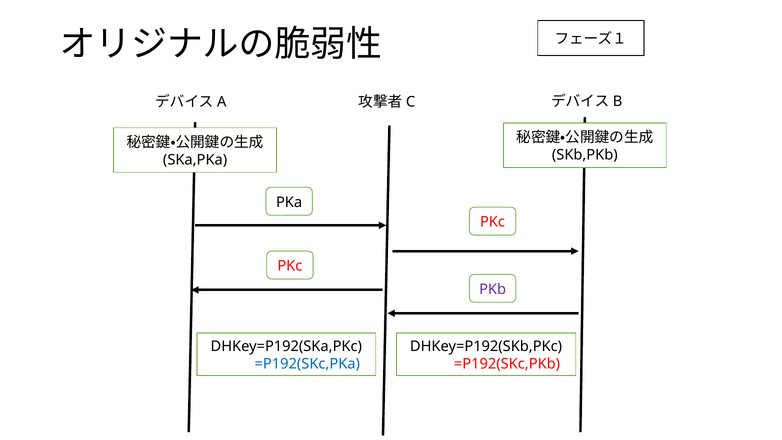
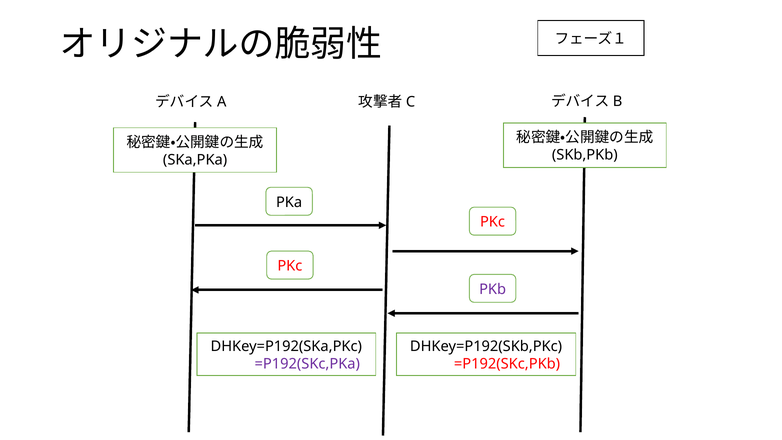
=P192(SKc,PKa colour: blue -> purple
